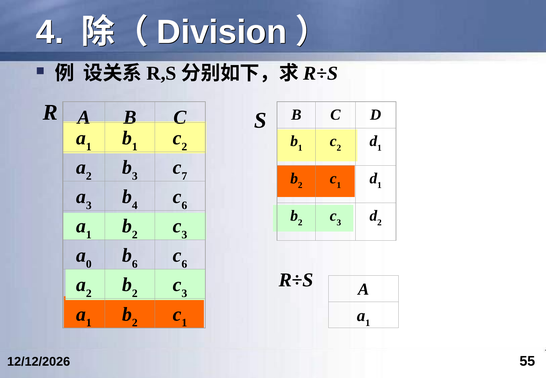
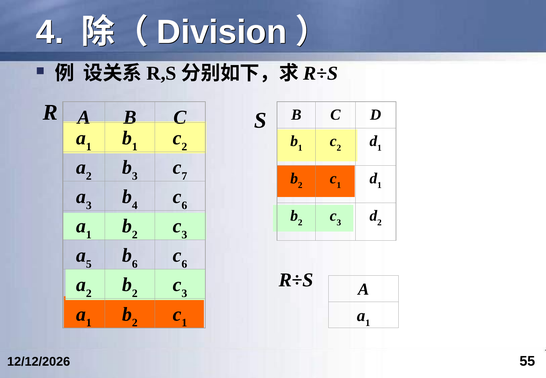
0: 0 -> 5
